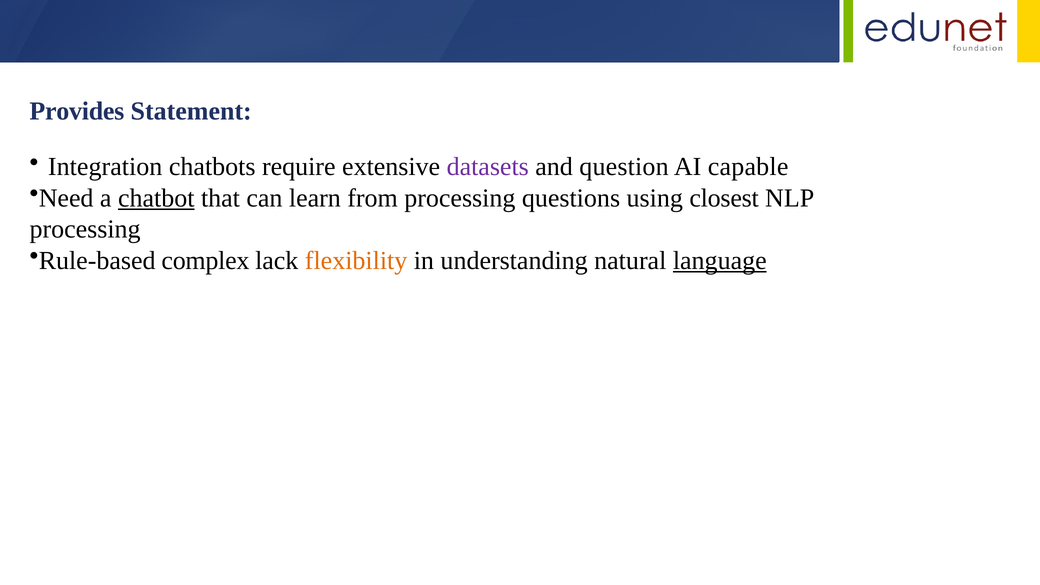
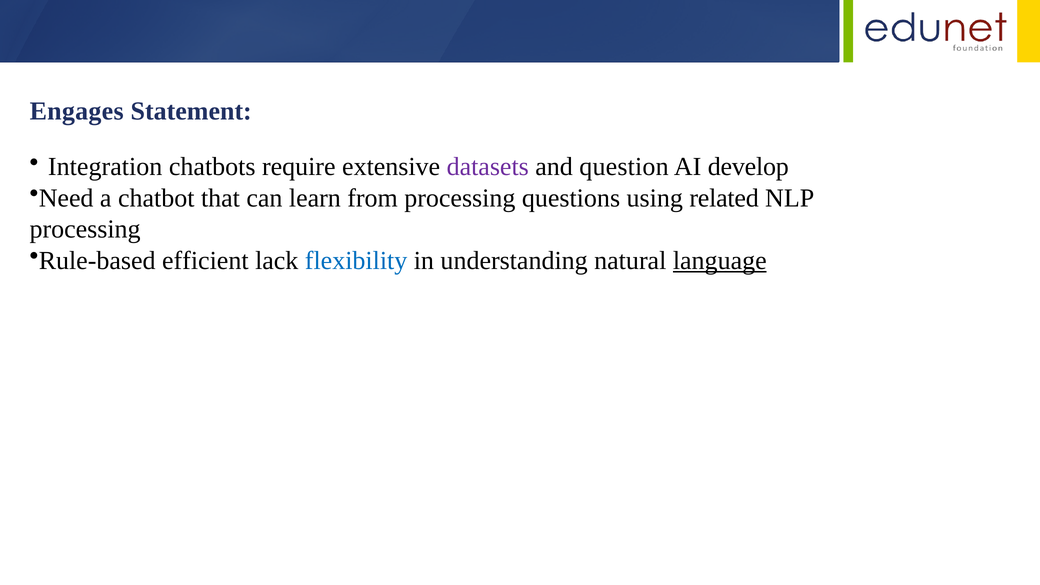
Provides: Provides -> Engages
capable: capable -> develop
chatbot underline: present -> none
closest: closest -> related
complex: complex -> efficient
flexibility colour: orange -> blue
